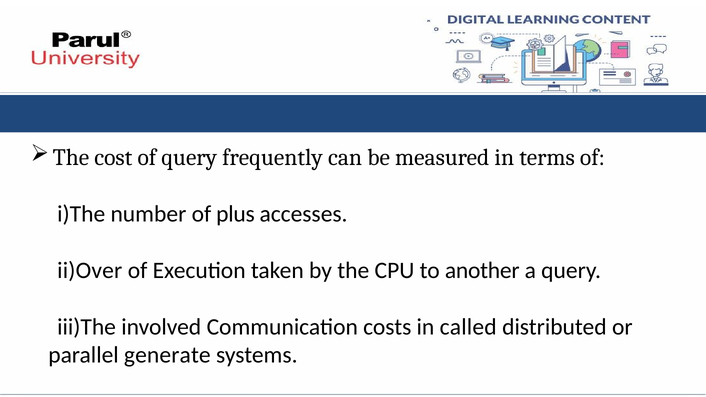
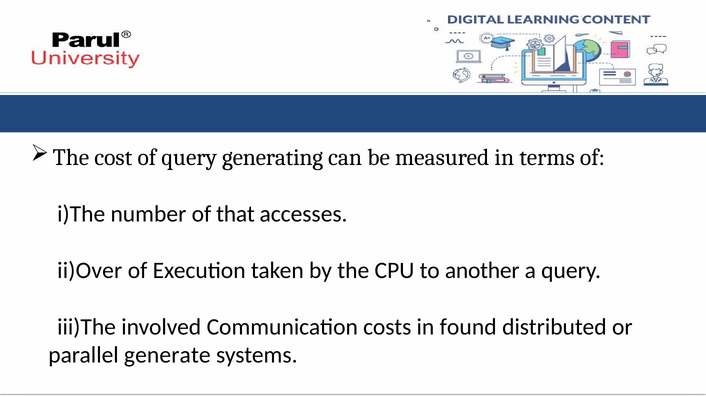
frequently: frequently -> generating
plus: plus -> that
called: called -> found
